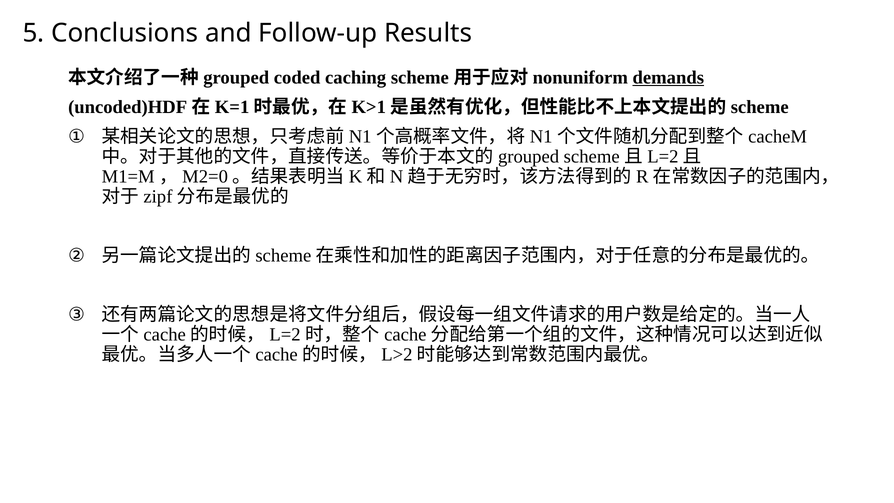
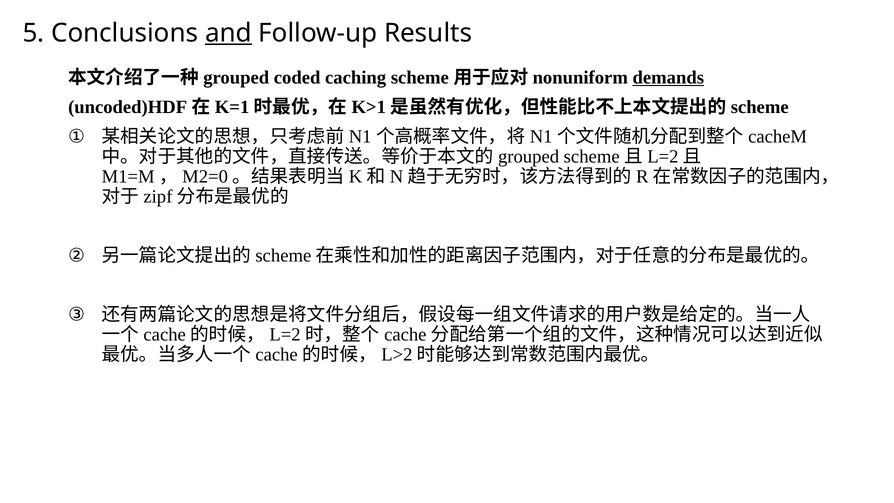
and underline: none -> present
